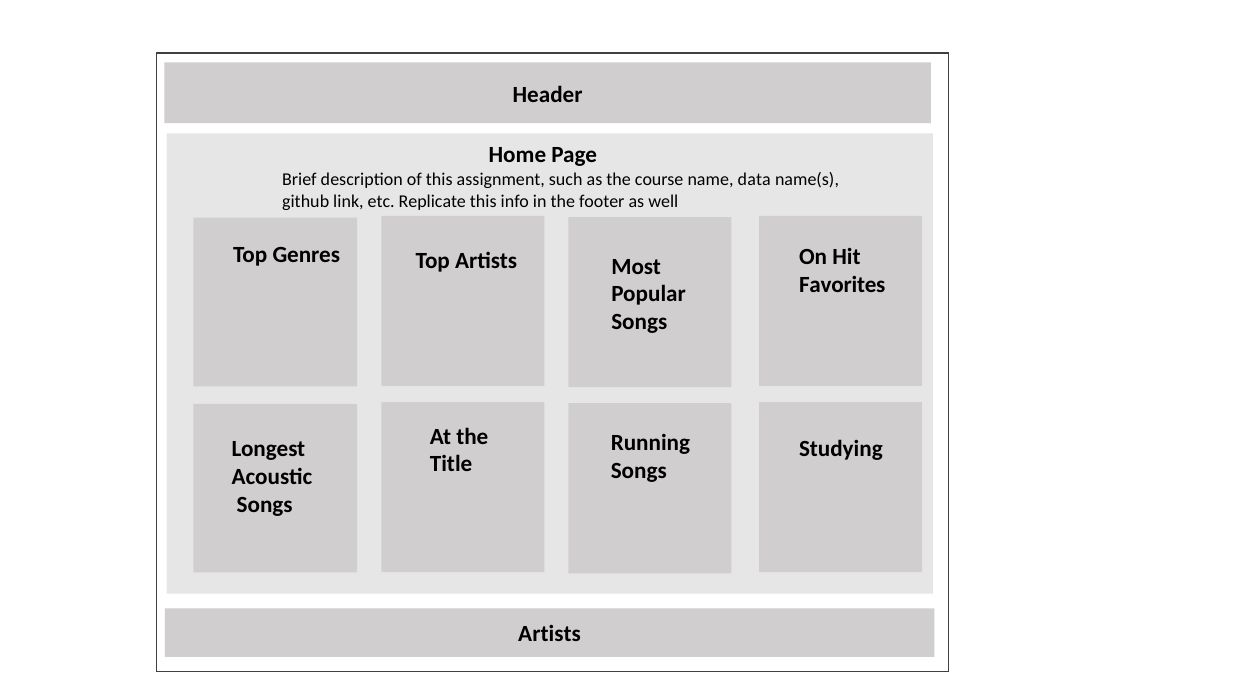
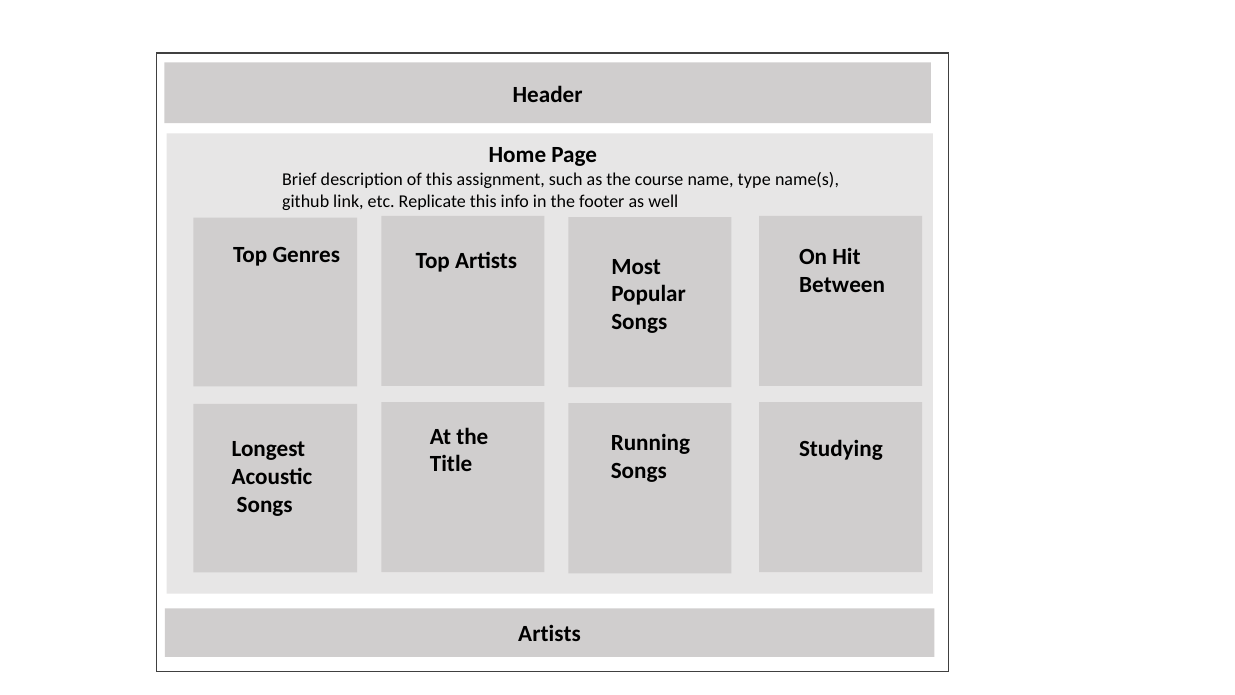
data: data -> type
Favorites: Favorites -> Between
